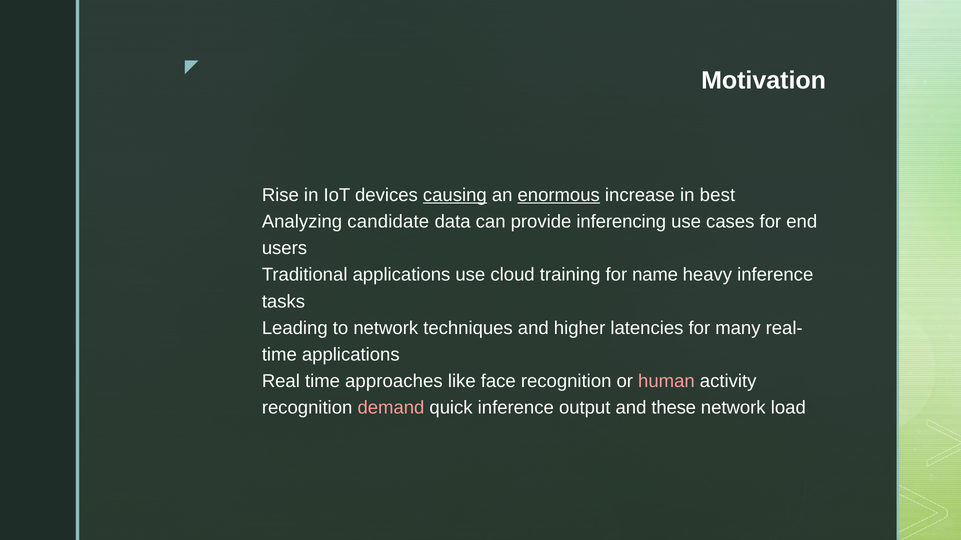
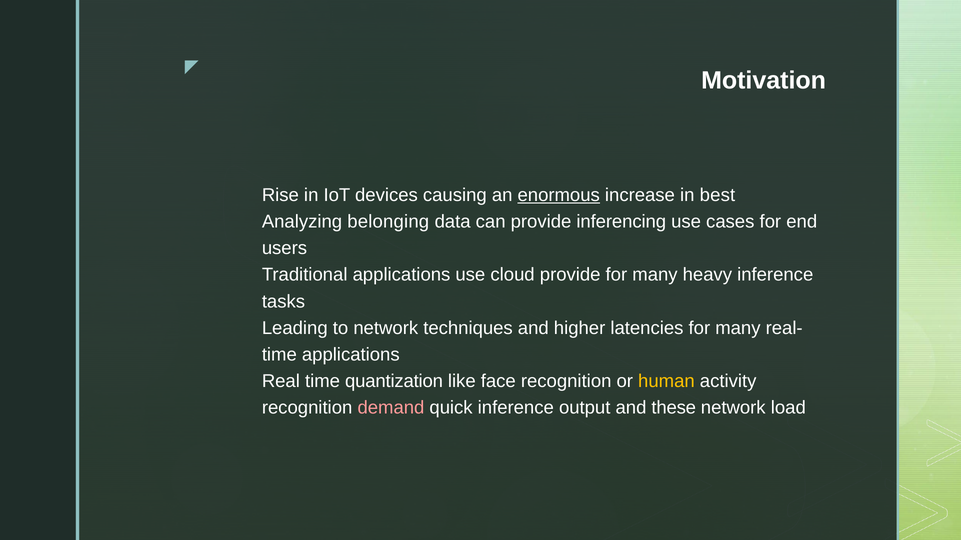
causing underline: present -> none
candidate: candidate -> belonging
cloud training: training -> provide
name at (655, 275): name -> many
approaches: approaches -> quantization
human colour: pink -> yellow
